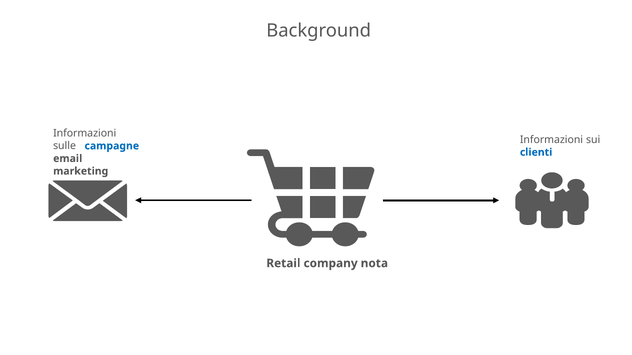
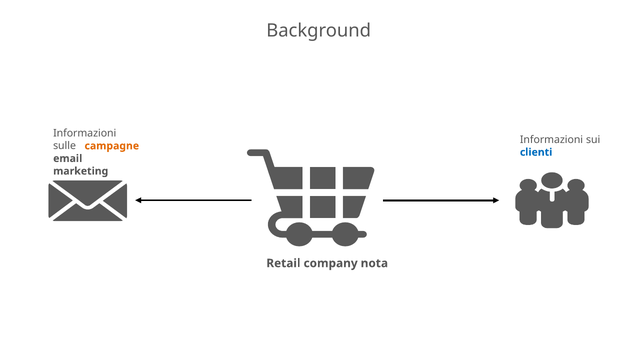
campagne colour: blue -> orange
